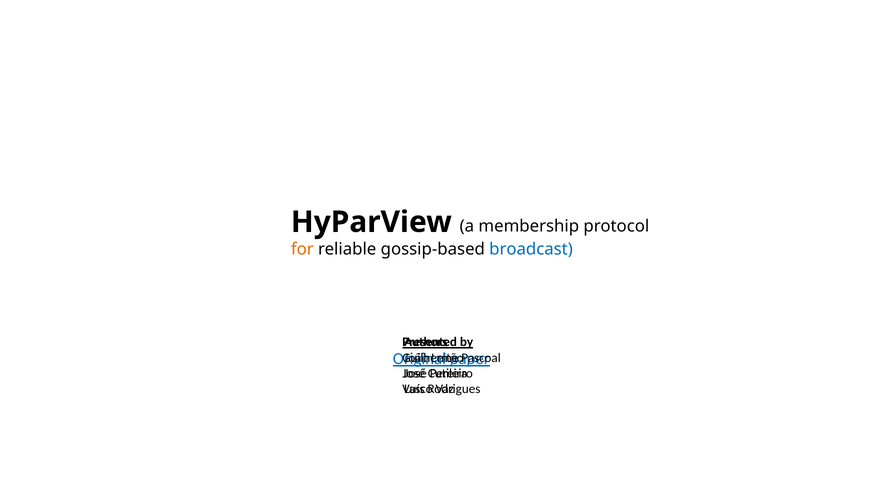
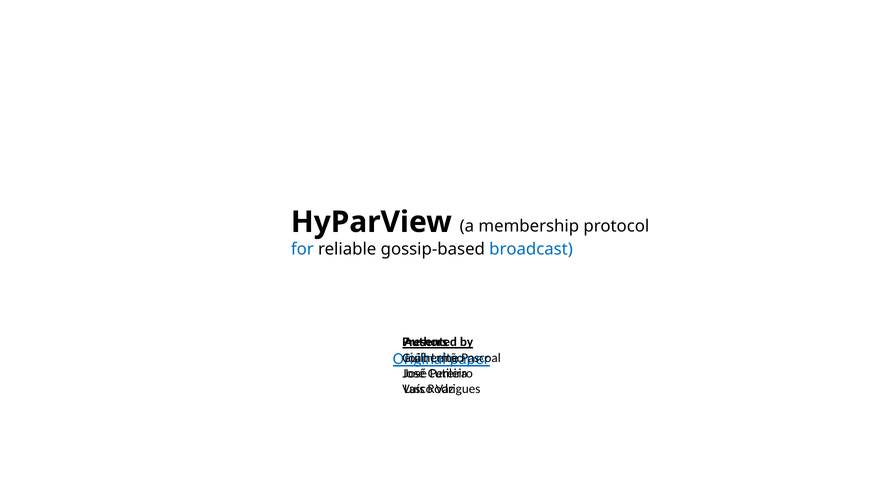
for colour: orange -> blue
